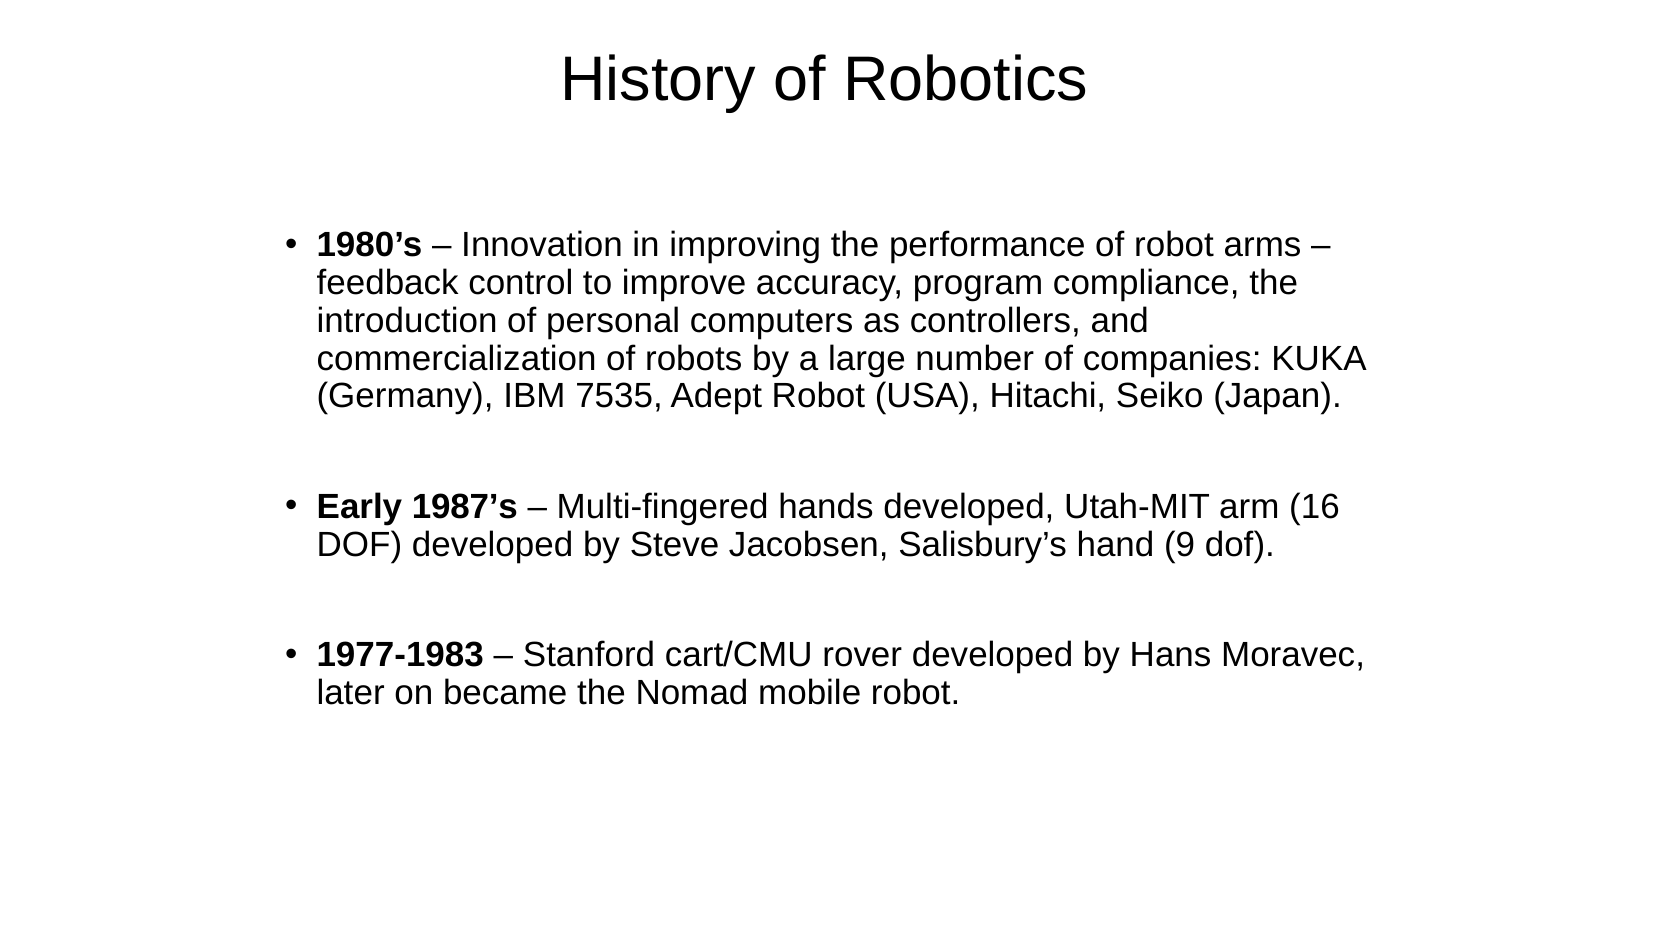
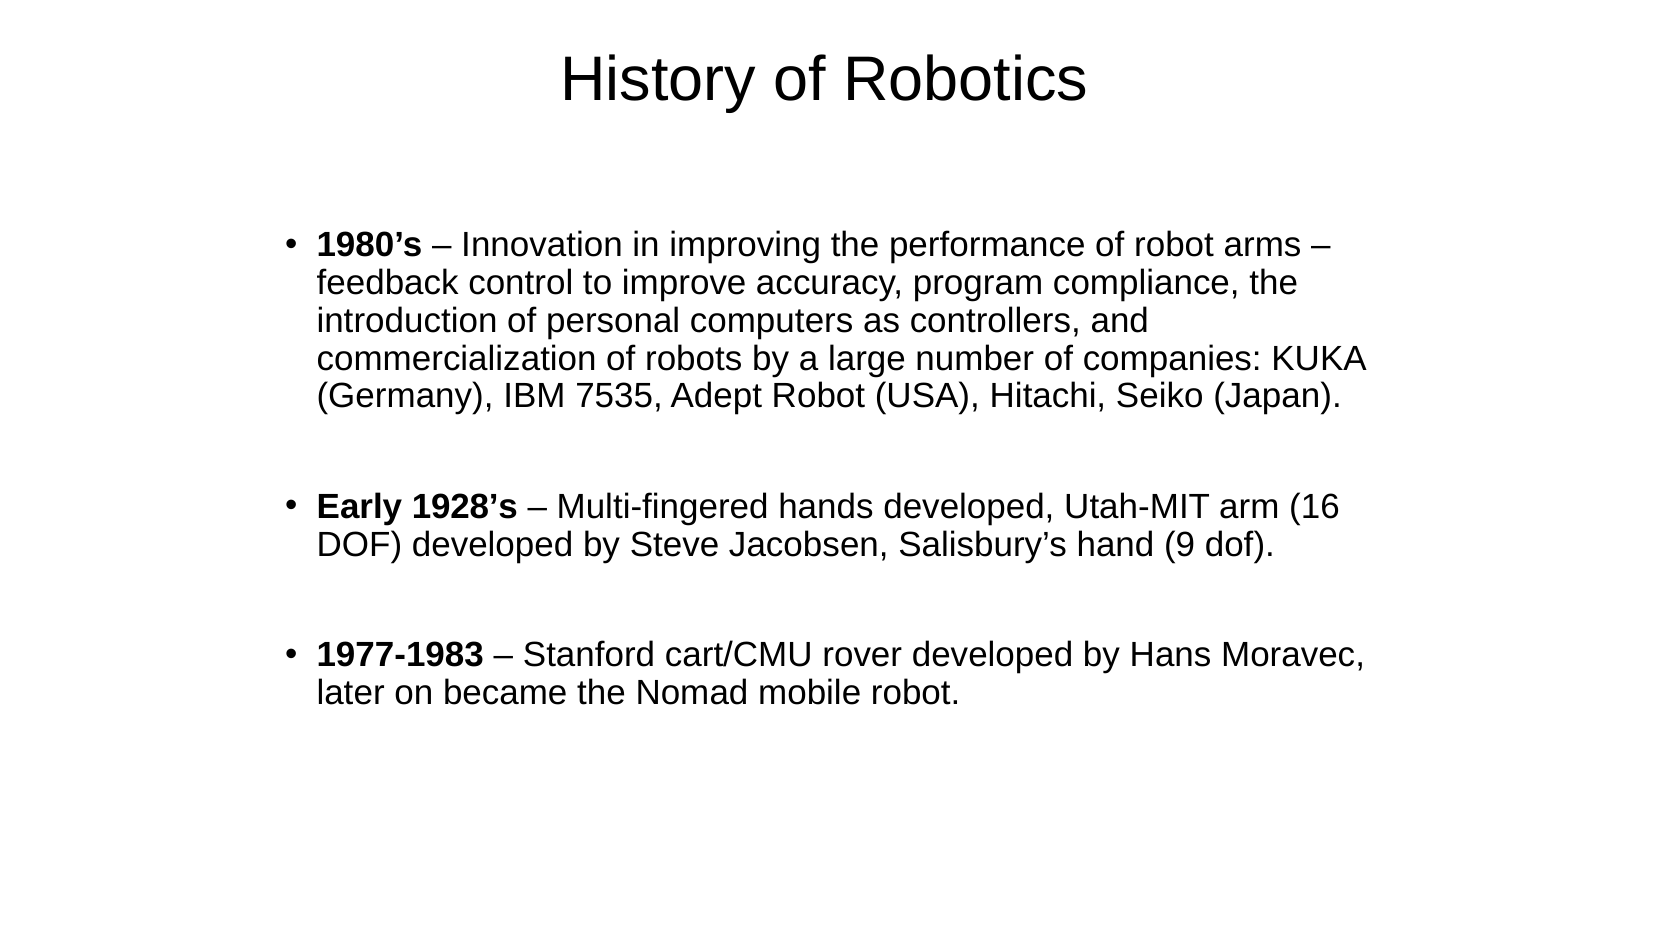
1987’s: 1987’s -> 1928’s
